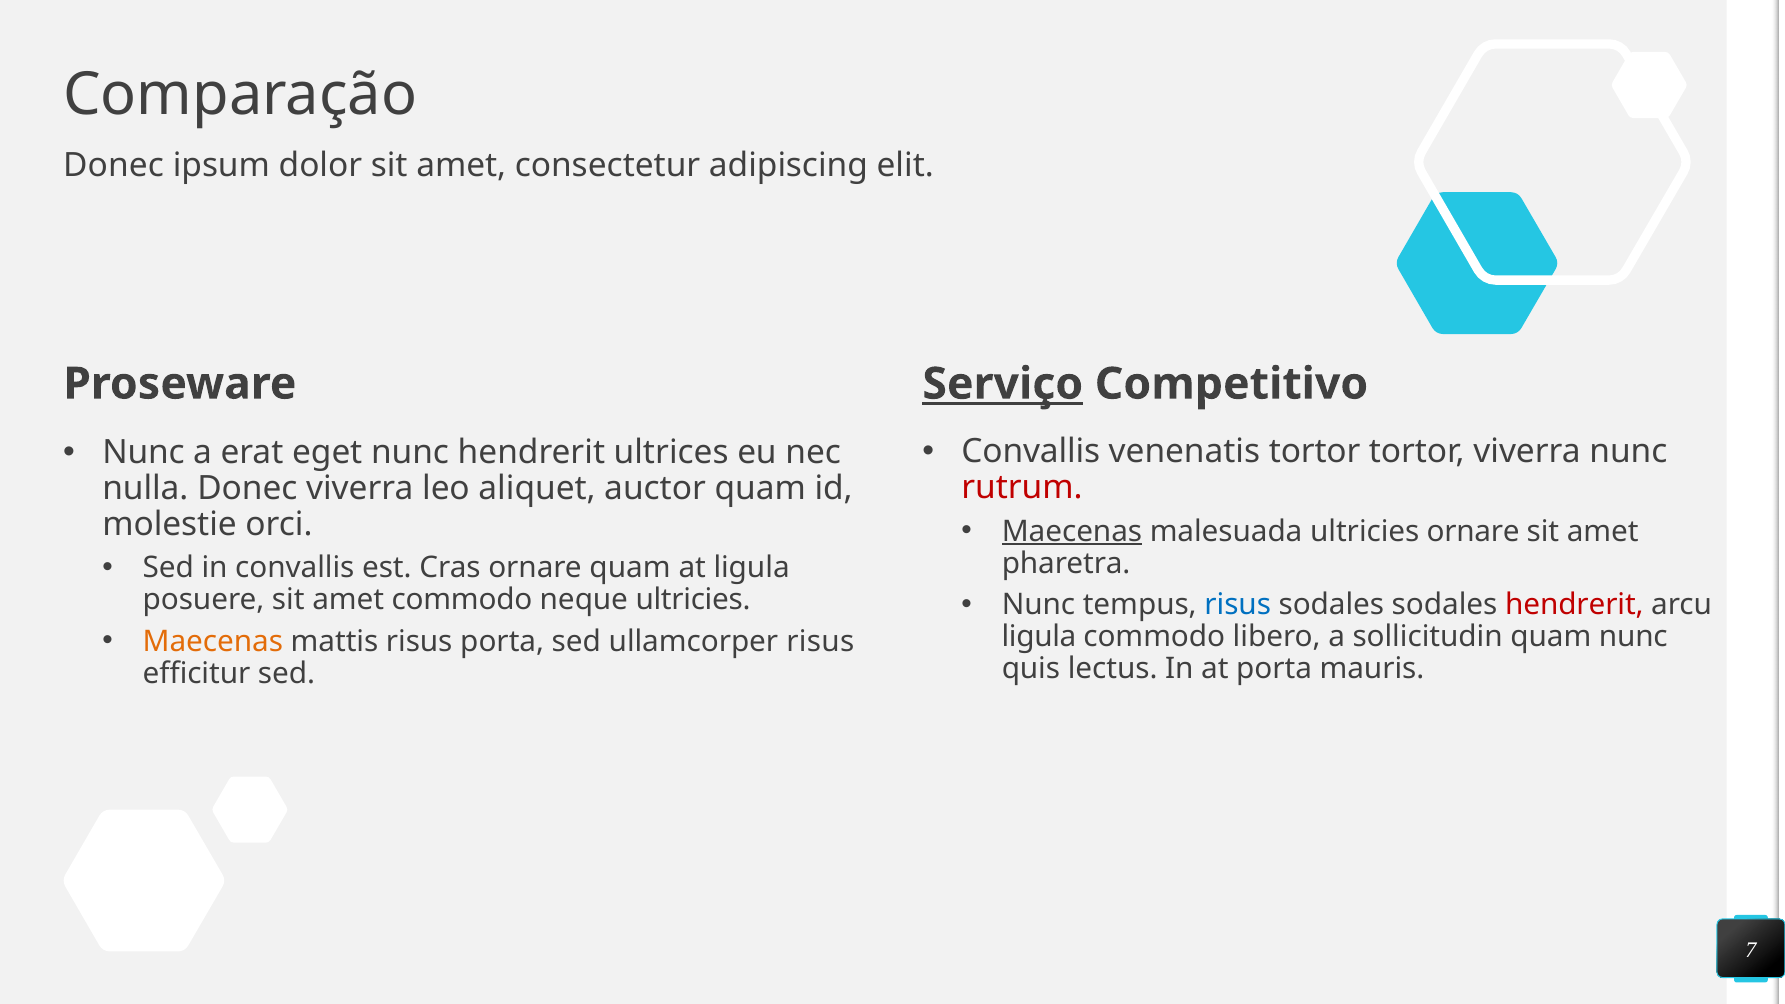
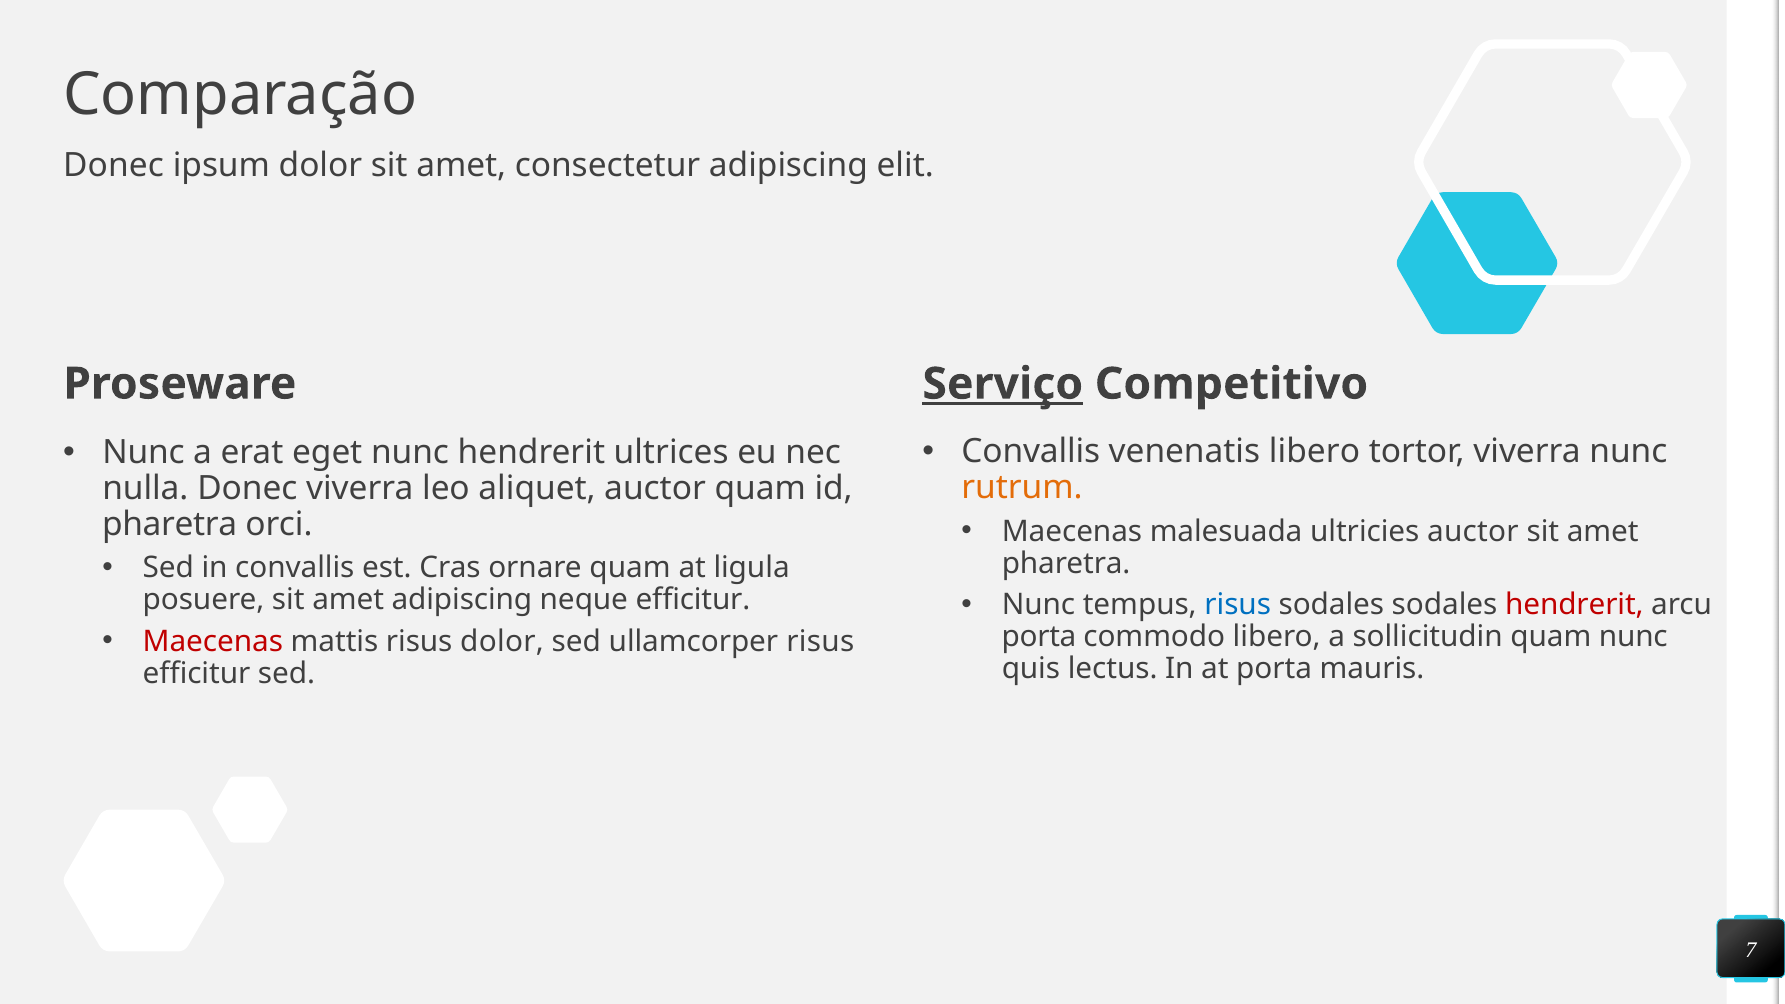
venenatis tortor: tortor -> libero
rutrum colour: red -> orange
molestie at (170, 525): molestie -> pharetra
Maecenas at (1072, 531) underline: present -> none
ultricies ornare: ornare -> auctor
amet commodo: commodo -> adipiscing
neque ultricies: ultricies -> efficitur
Maecenas at (213, 641) colour: orange -> red
risus porta: porta -> dolor
ligula at (1039, 637): ligula -> porta
